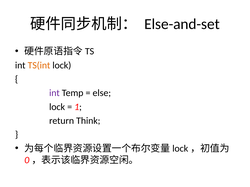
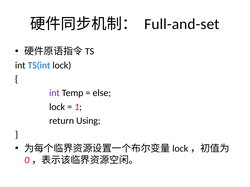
Else-and-set: Else-and-set -> Full-and-set
TS(int colour: orange -> blue
Think: Think -> Using
